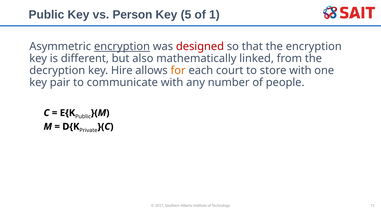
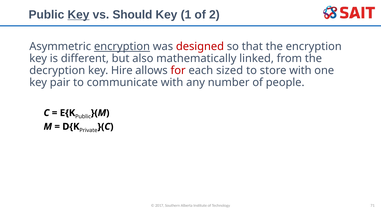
Key at (78, 15) underline: none -> present
Person: Person -> Should
5: 5 -> 1
1: 1 -> 2
for colour: orange -> red
court: court -> sized
